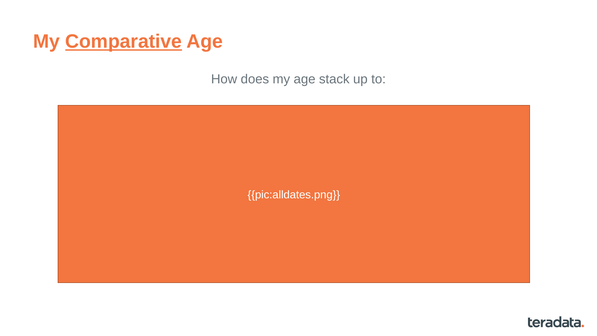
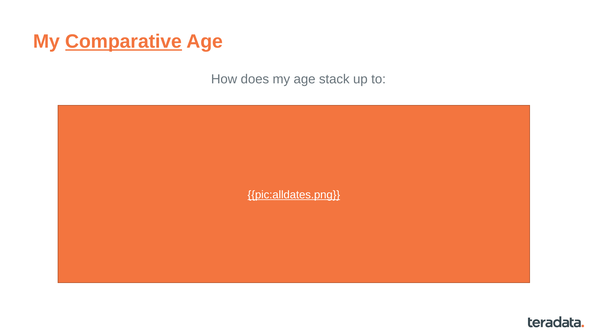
pic:alldates.png underline: none -> present
